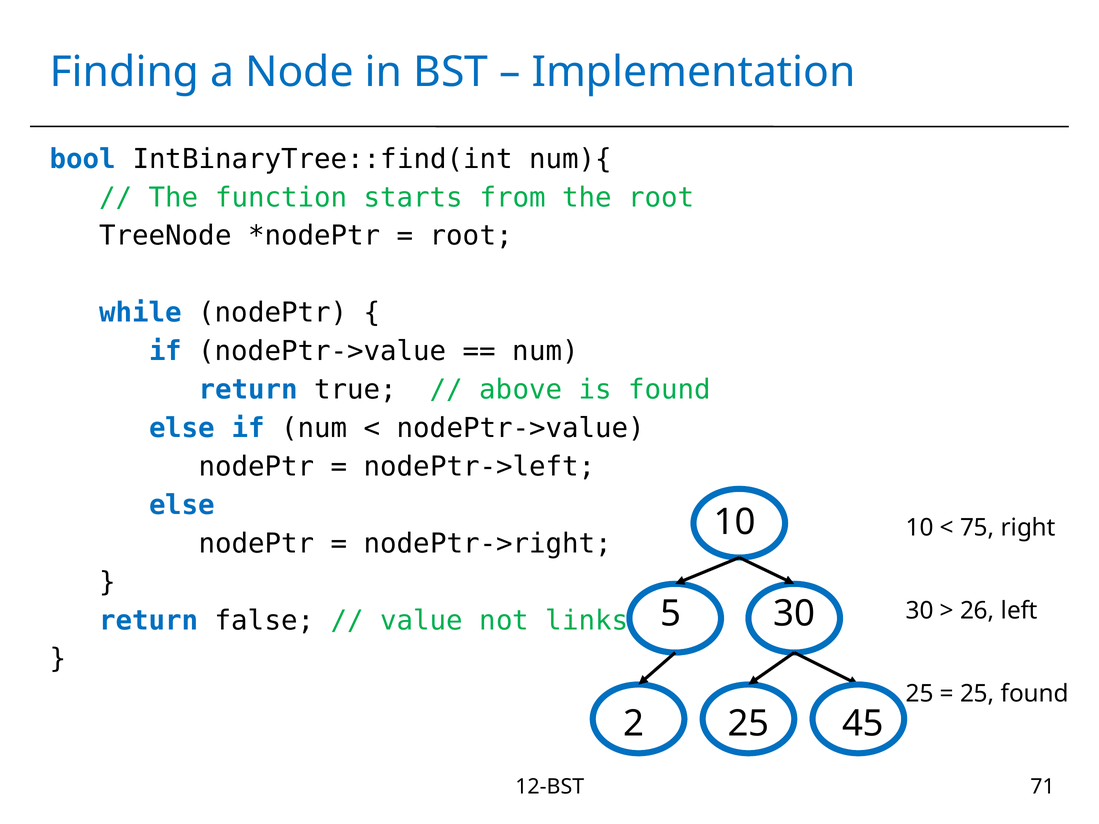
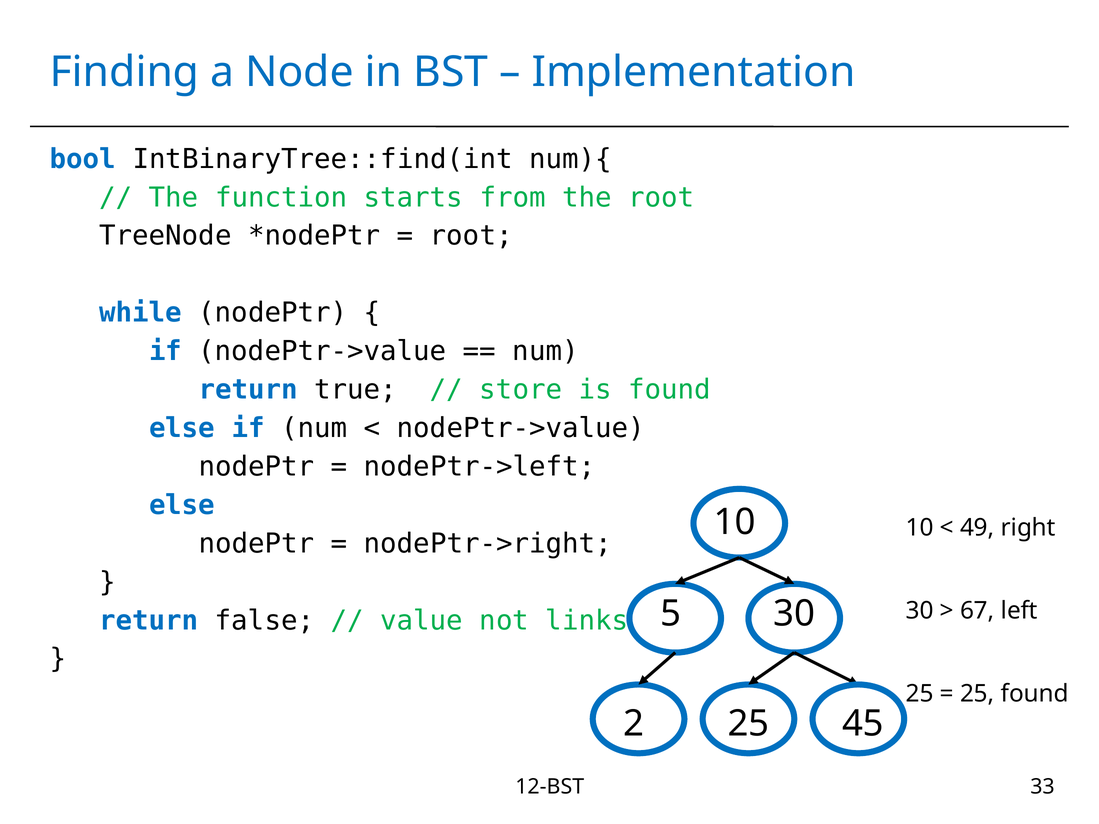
above: above -> store
75: 75 -> 49
26: 26 -> 67
71: 71 -> 33
